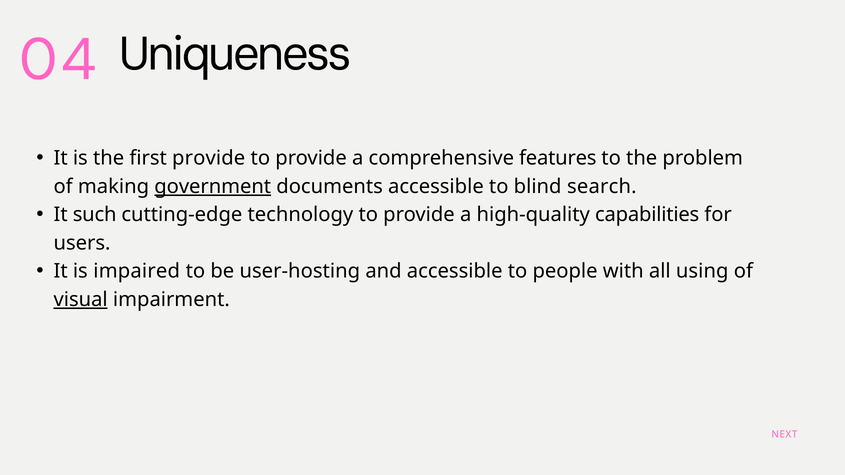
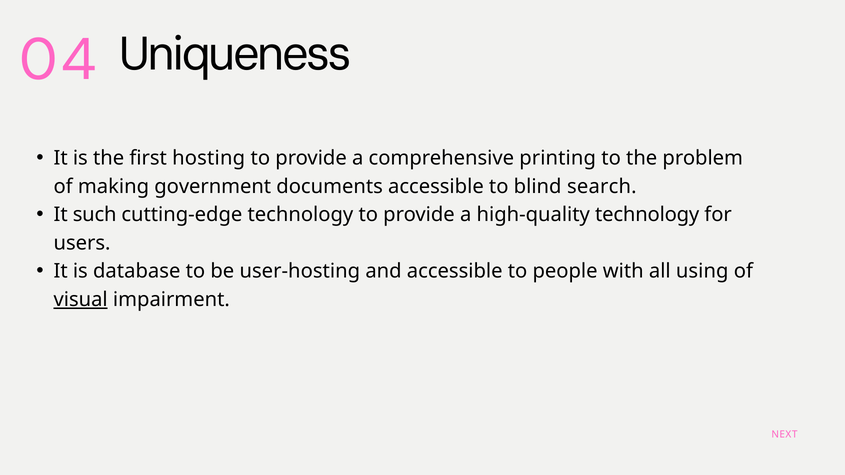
first provide: provide -> hosting
features: features -> printing
government underline: present -> none
high-quality capabilities: capabilities -> technology
impaired: impaired -> database
